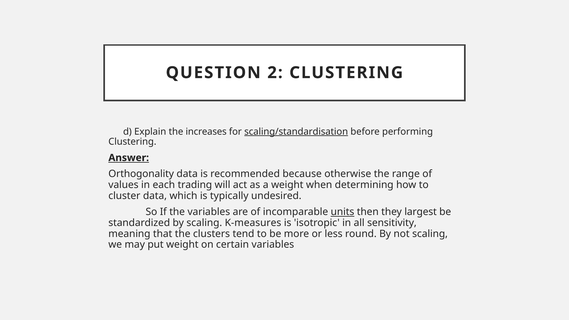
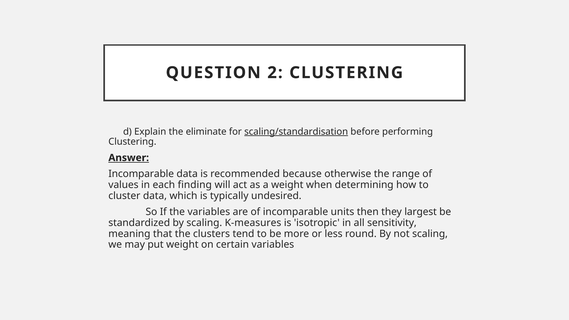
increases: increases -> eliminate
Orthogonality at (141, 174): Orthogonality -> Incomparable
trading: trading -> finding
units underline: present -> none
